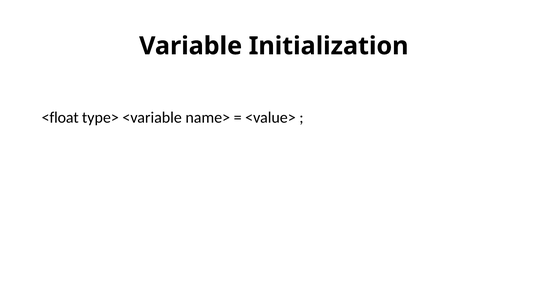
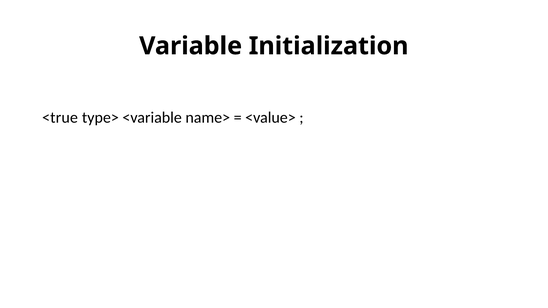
<float: <float -> <true
